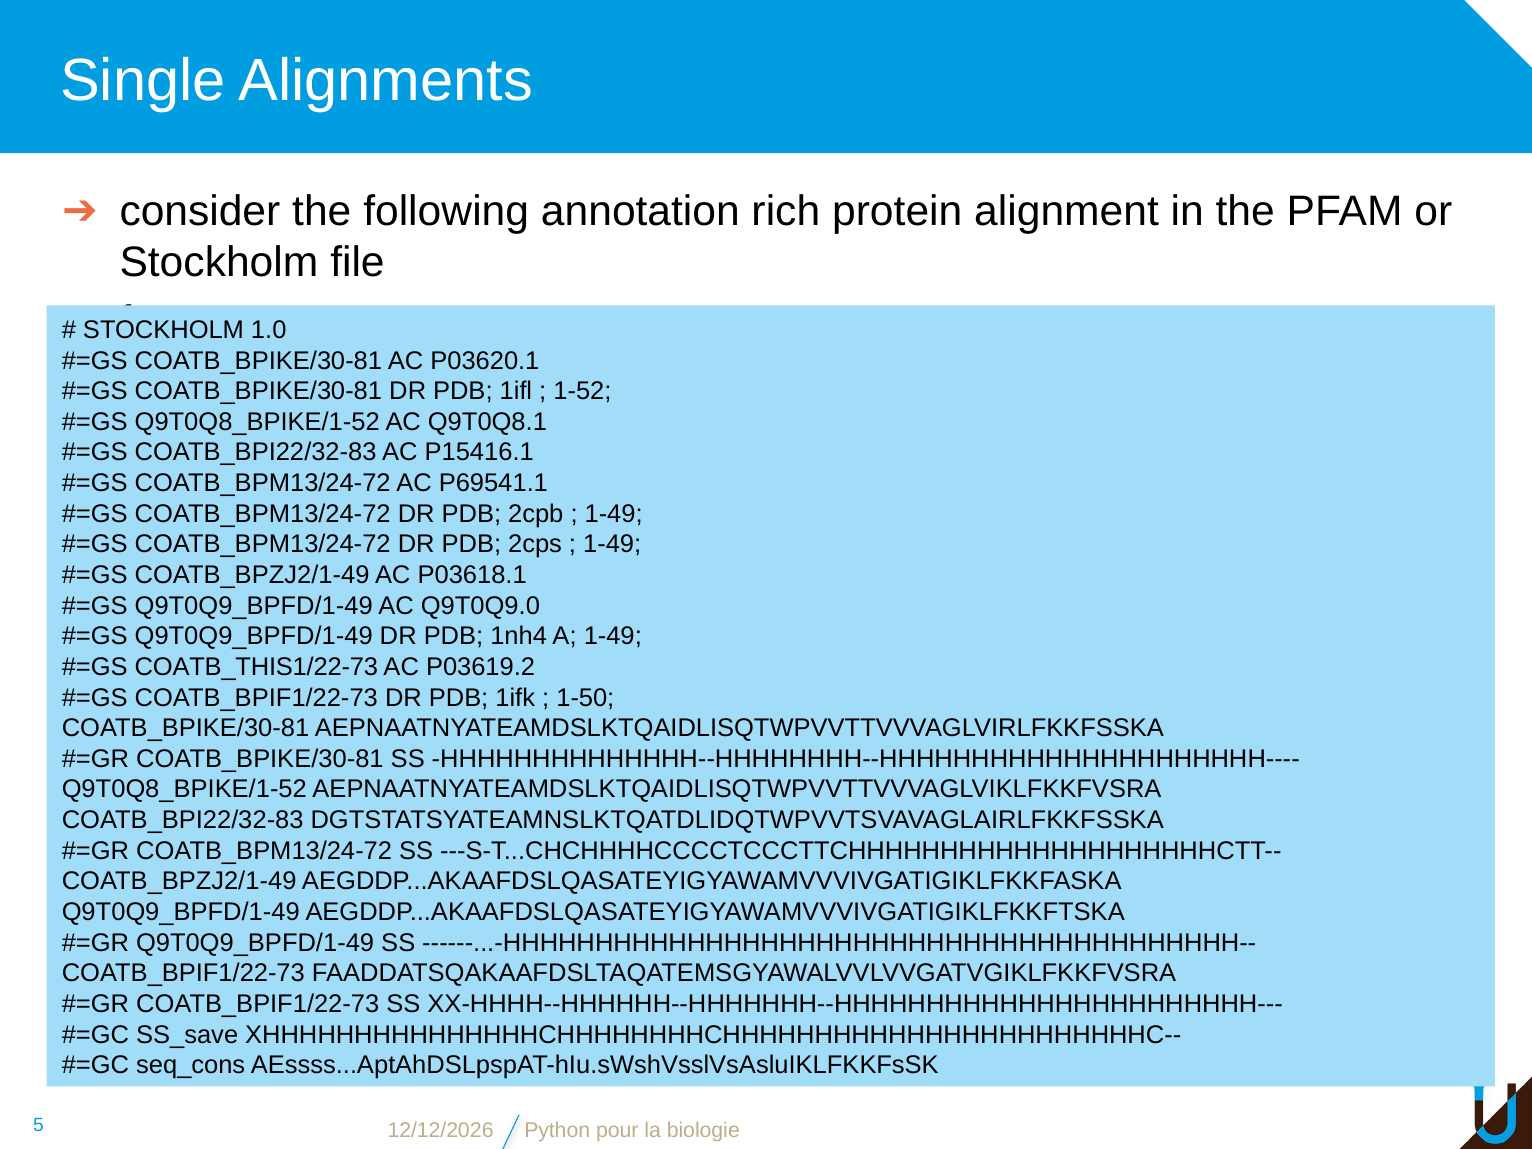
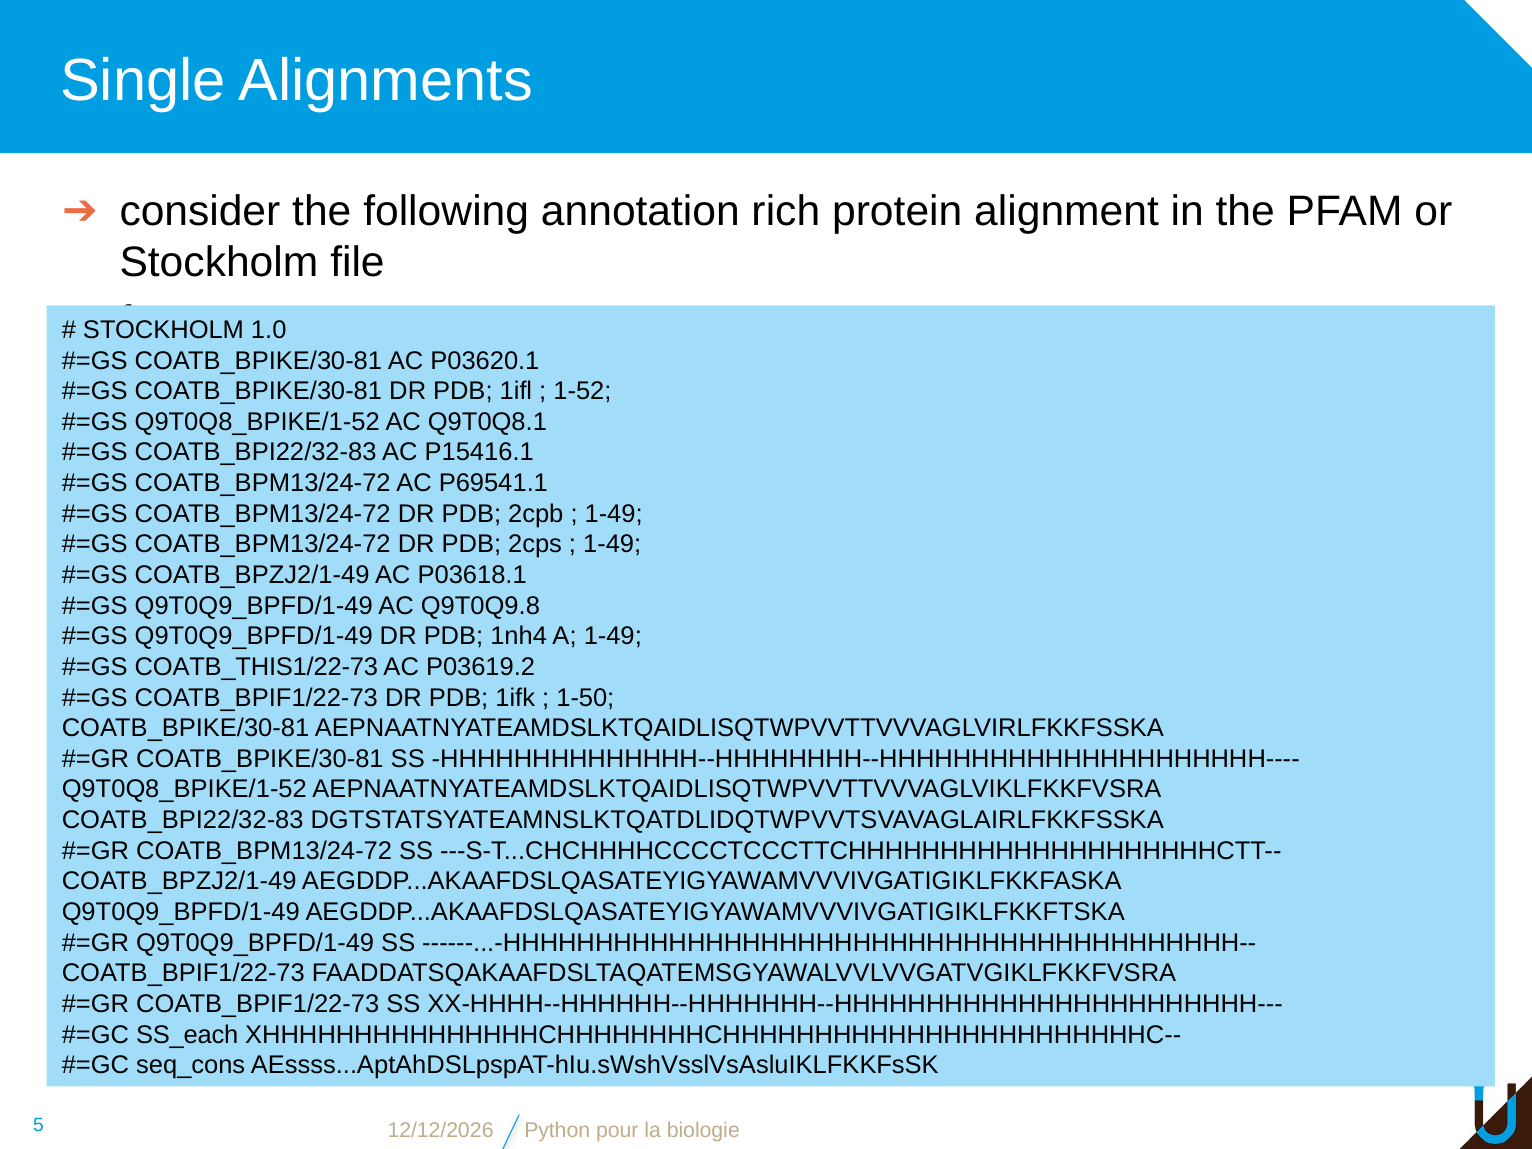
Q9T0Q9.0: Q9T0Q9.0 -> Q9T0Q9.8
SS_save: SS_save -> SS_each
